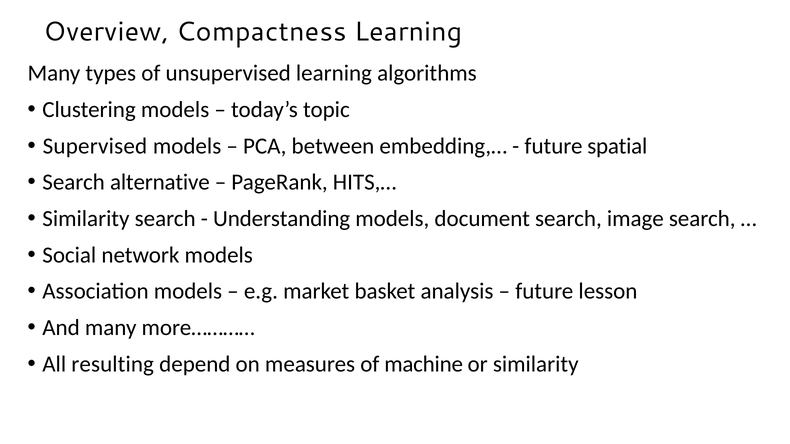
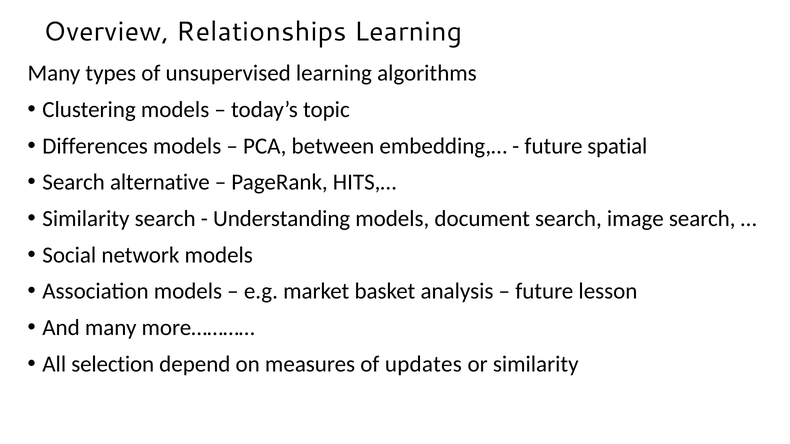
Compactness: Compactness -> Relationships
Supervised: Supervised -> Differences
resulting: resulting -> selection
machine: machine -> updates
